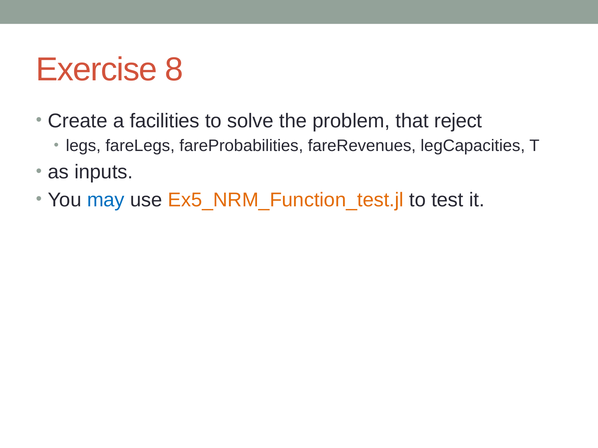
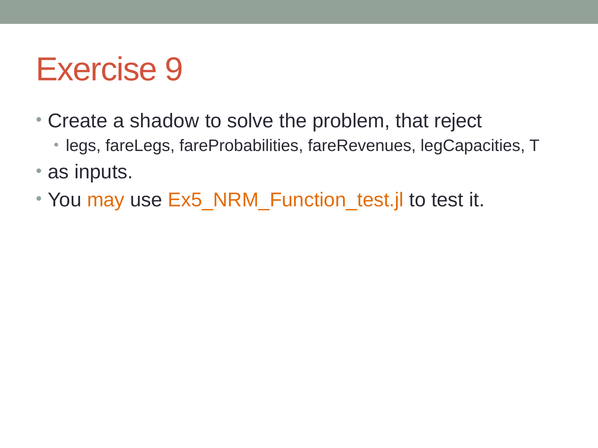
8: 8 -> 9
facilities: facilities -> shadow
may colour: blue -> orange
